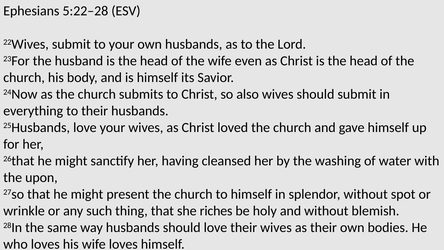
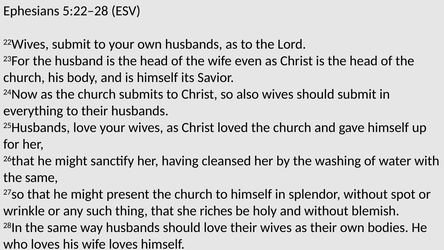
upon at (41, 177): upon -> same
